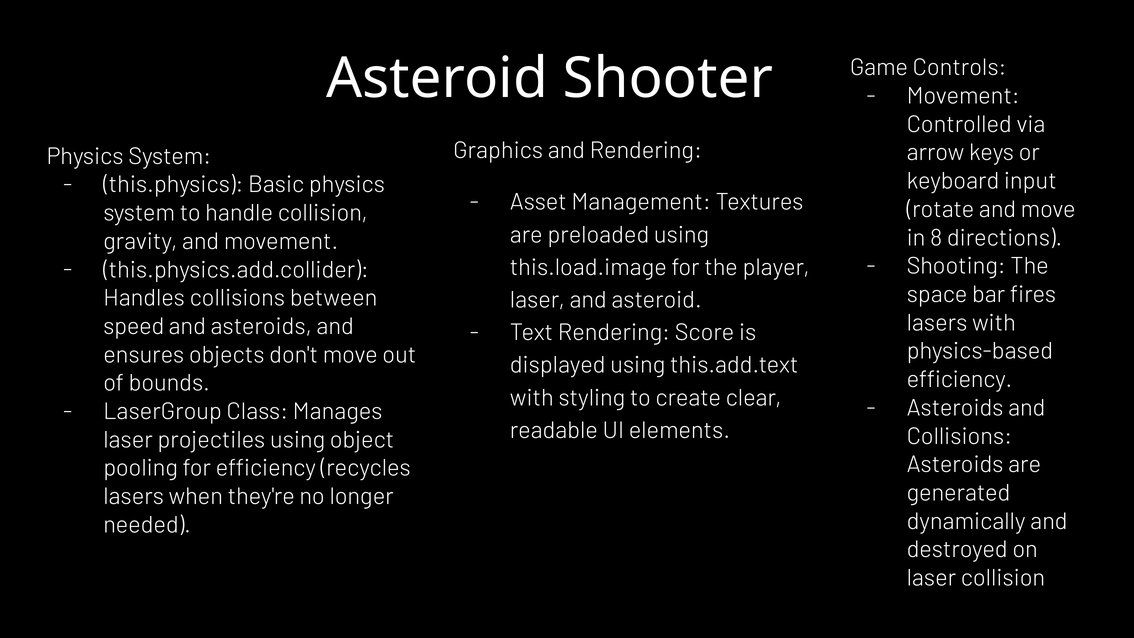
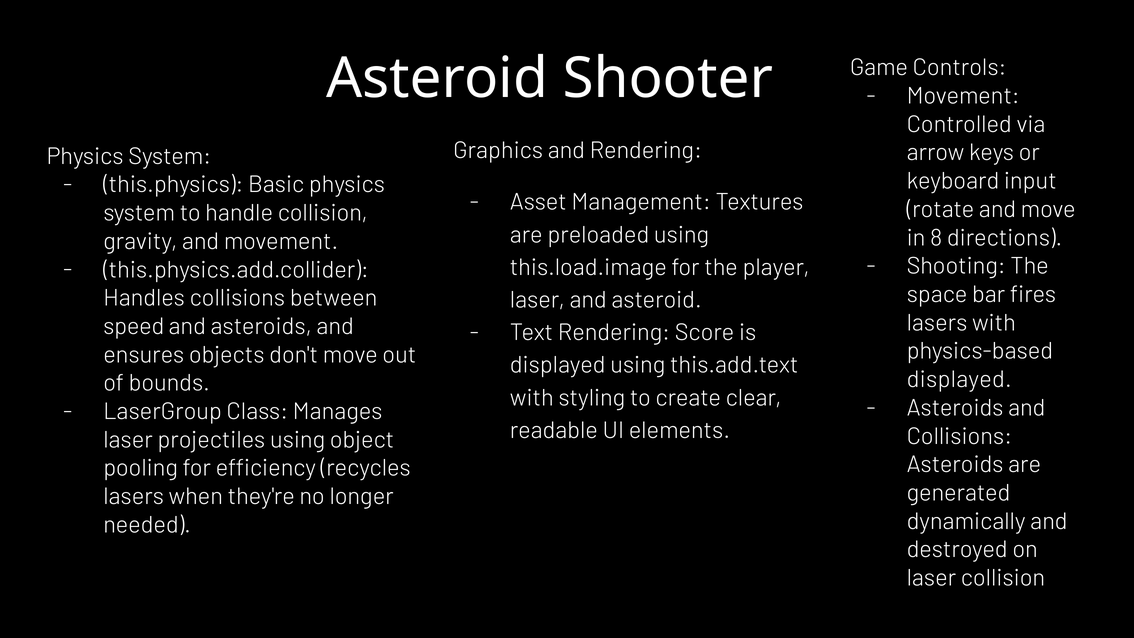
efficiency at (959, 379): efficiency -> displayed
